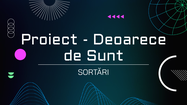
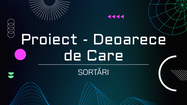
Sunt: Sunt -> Care
